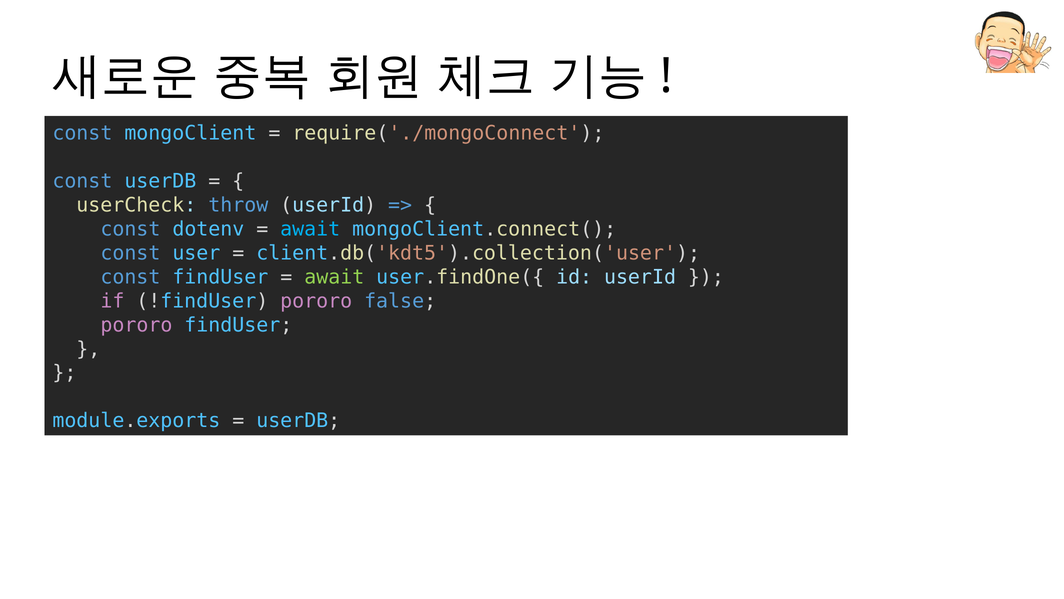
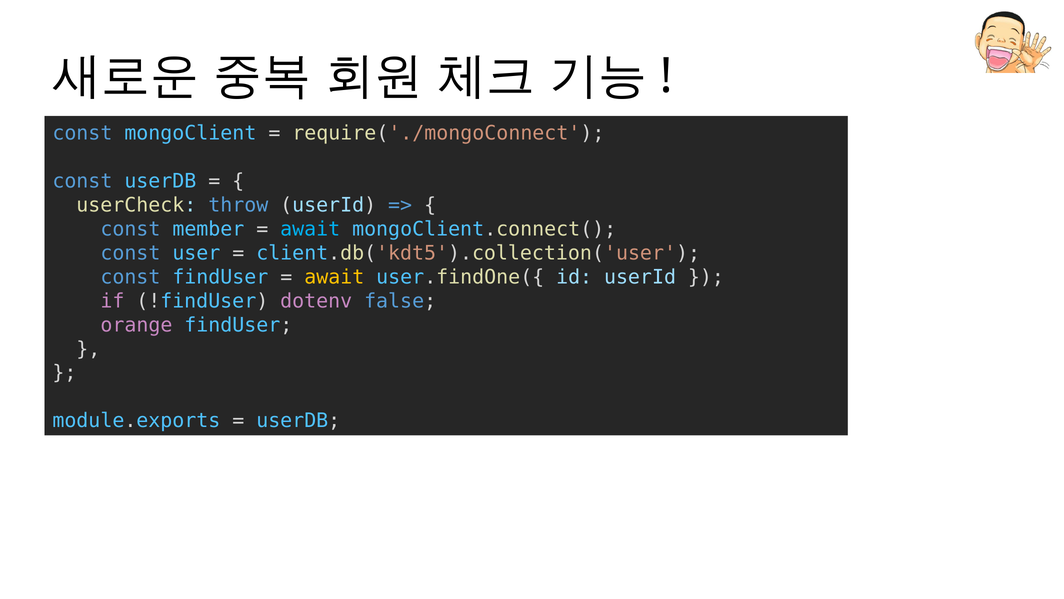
dotenv: dotenv -> member
await at (334, 277) colour: light green -> yellow
!findUser pororo: pororo -> dotenv
pororo at (136, 325): pororo -> orange
